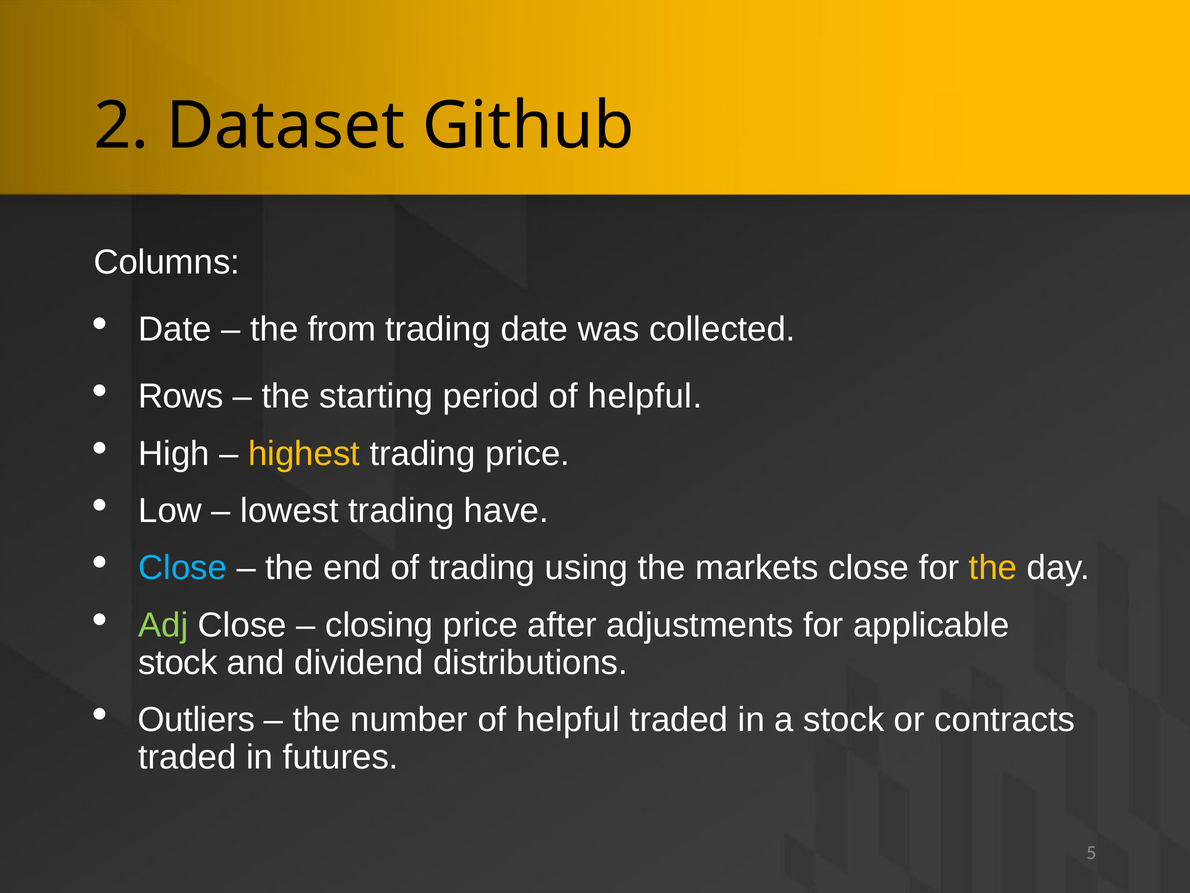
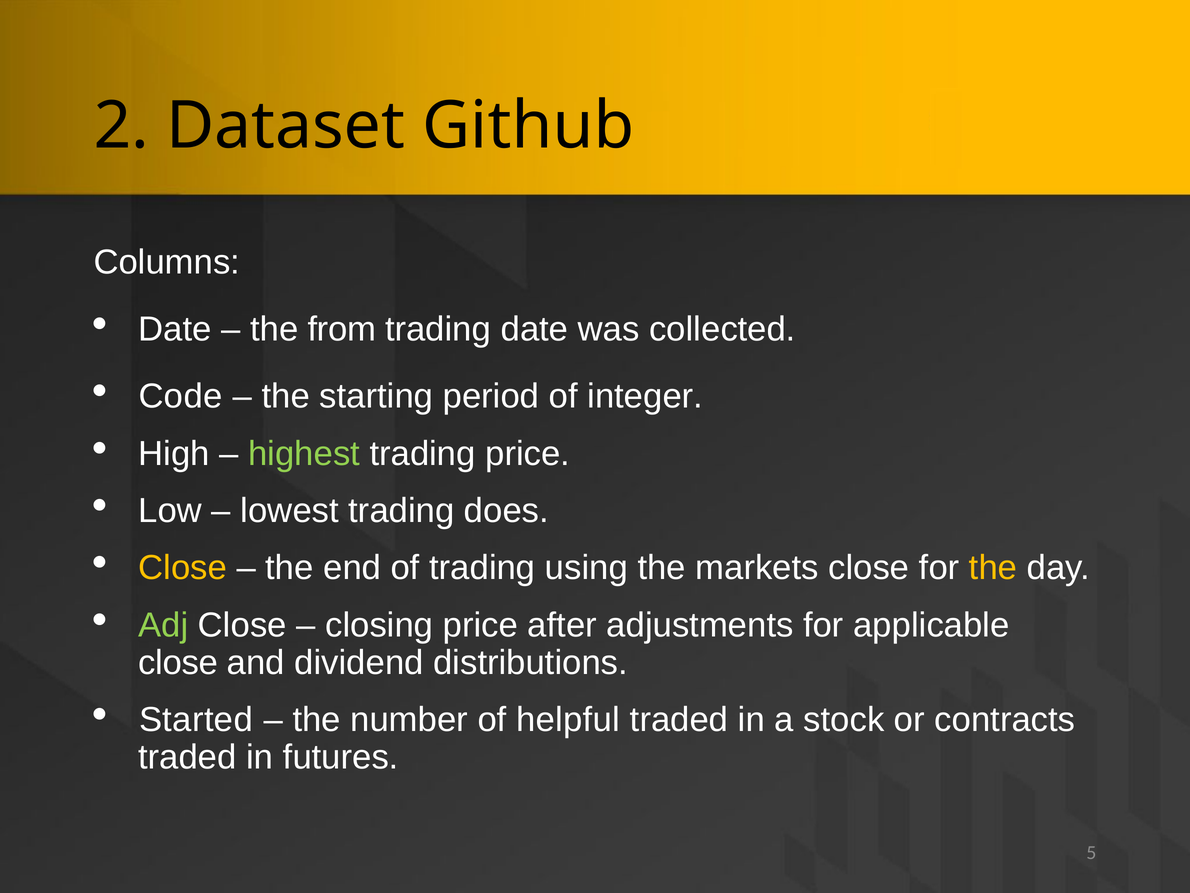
Rows: Rows -> Code
period of helpful: helpful -> integer
highest colour: yellow -> light green
have: have -> does
Close at (183, 568) colour: light blue -> yellow
stock at (178, 662): stock -> close
Outliers: Outliers -> Started
